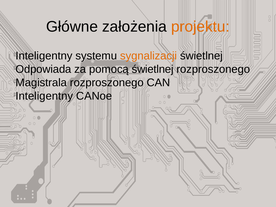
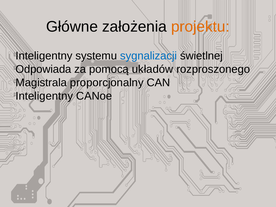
sygnalizacji colour: orange -> blue
pomocą świetlnej: świetlnej -> układów
Magistrala rozproszonego: rozproszonego -> proporcjonalny
